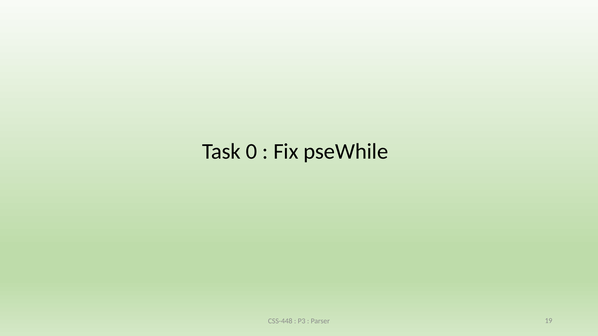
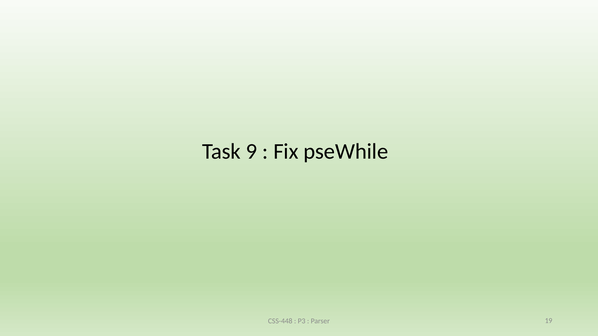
0: 0 -> 9
